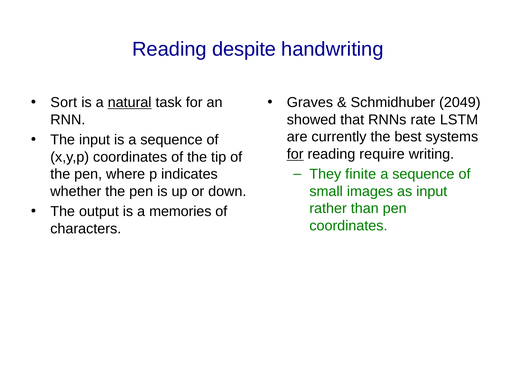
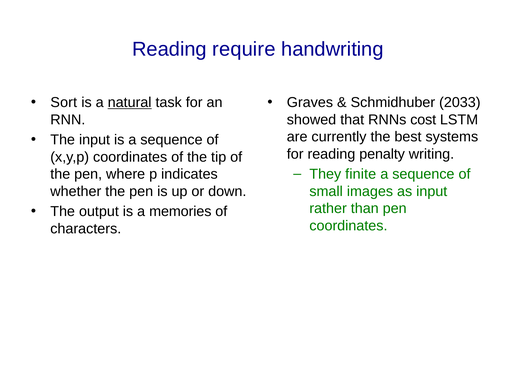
despite: despite -> require
2049: 2049 -> 2033
rate: rate -> cost
for at (295, 154) underline: present -> none
require: require -> penalty
